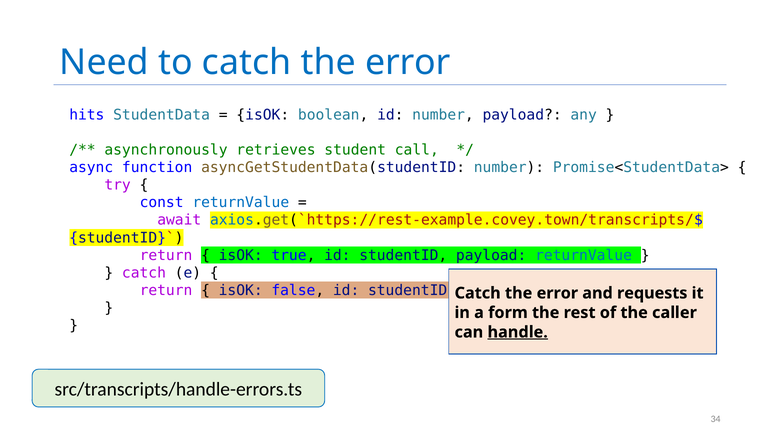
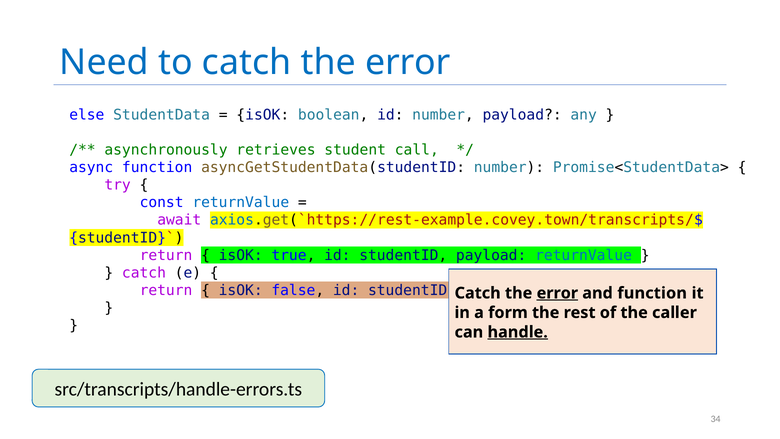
hits: hits -> else
error at (557, 293) underline: none -> present
and requests: requests -> function
